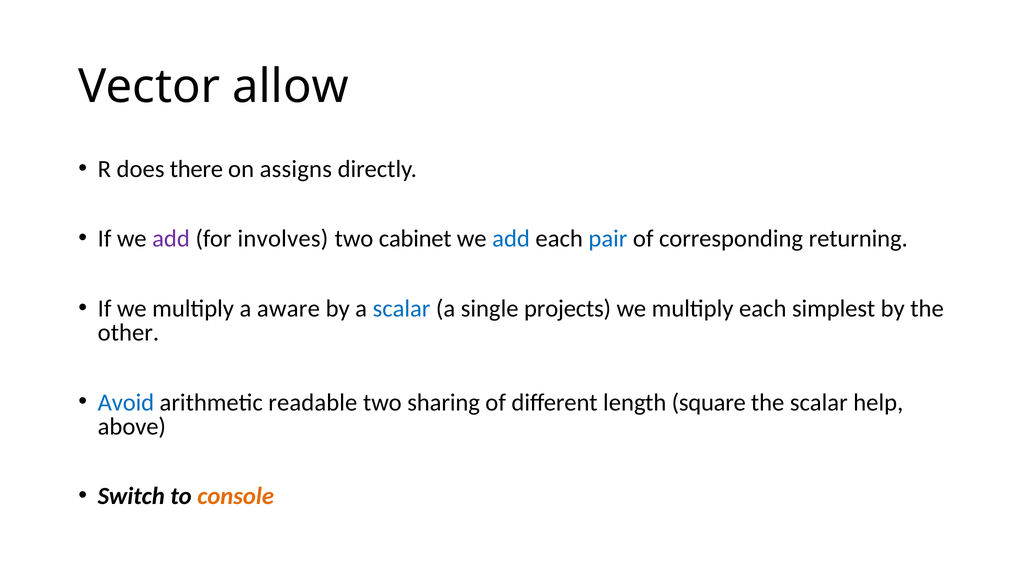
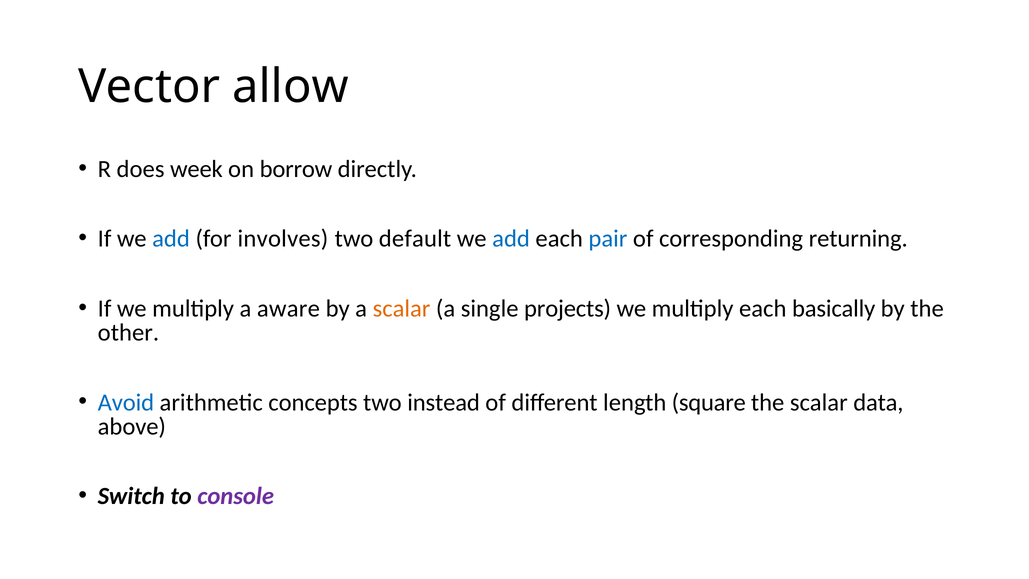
there: there -> week
assigns: assigns -> borrow
add at (171, 239) colour: purple -> blue
cabinet: cabinet -> default
scalar at (402, 309) colour: blue -> orange
simplest: simplest -> basically
readable: readable -> concepts
sharing: sharing -> instead
help: help -> data
console colour: orange -> purple
